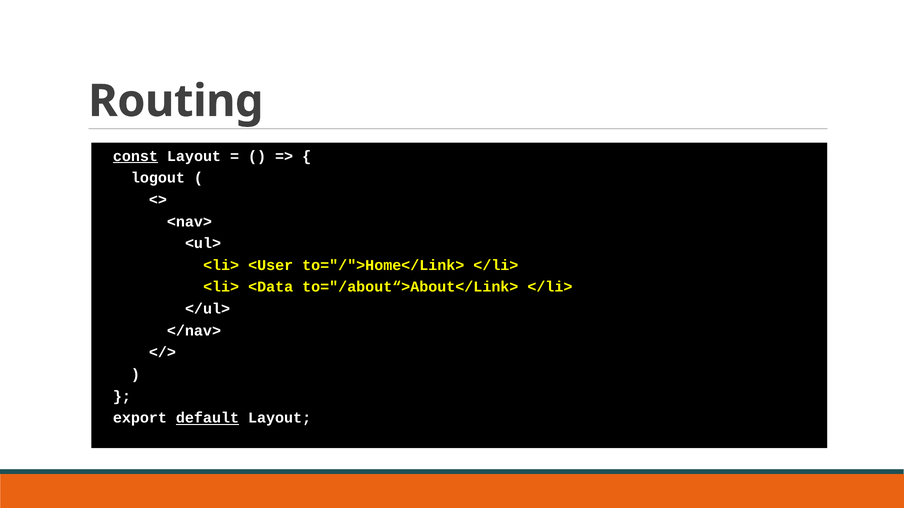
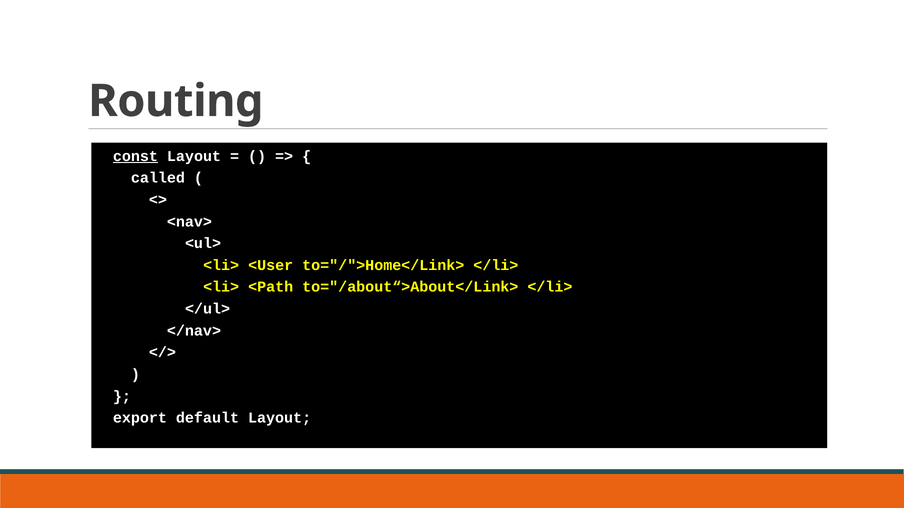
logout: logout -> called
<Data: <Data -> <Path
default underline: present -> none
